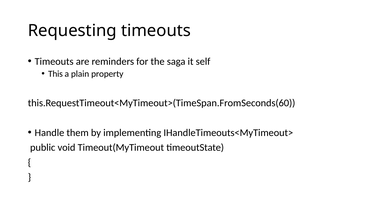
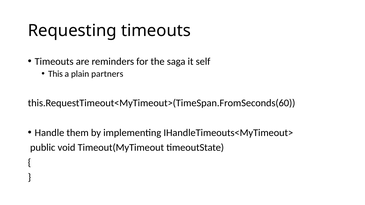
property: property -> partners
